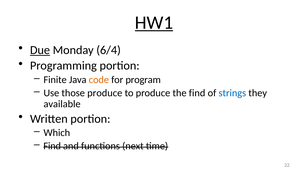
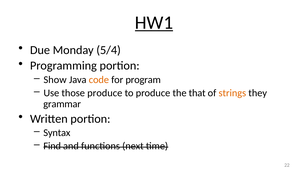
Due underline: present -> none
6/4: 6/4 -> 5/4
Finite: Finite -> Show
the find: find -> that
strings colour: blue -> orange
available: available -> grammar
Which: Which -> Syntax
